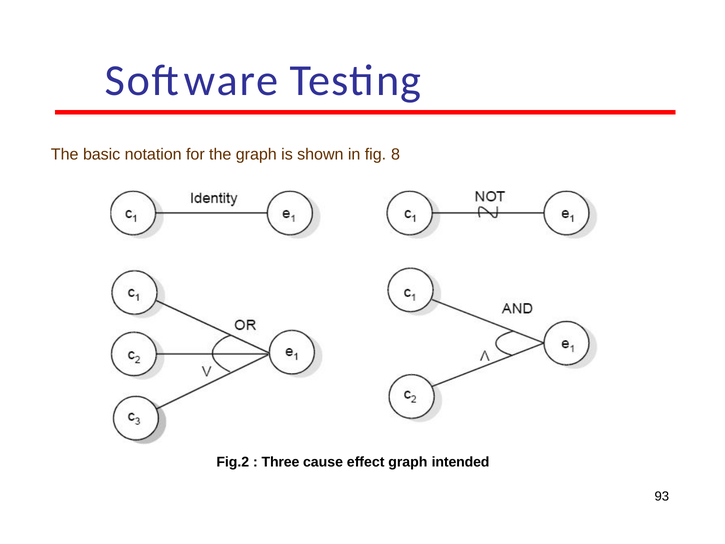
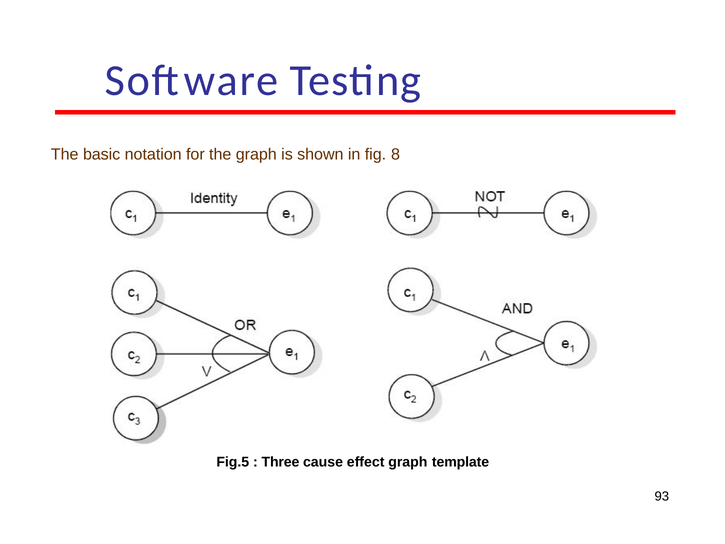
Fig.2: Fig.2 -> Fig.5
intended: intended -> template
